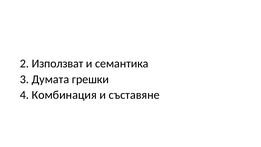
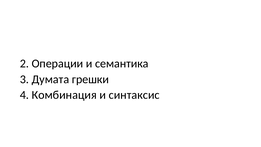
Използват: Използват -> Операции
съставяне: съставяне -> синтаксис
